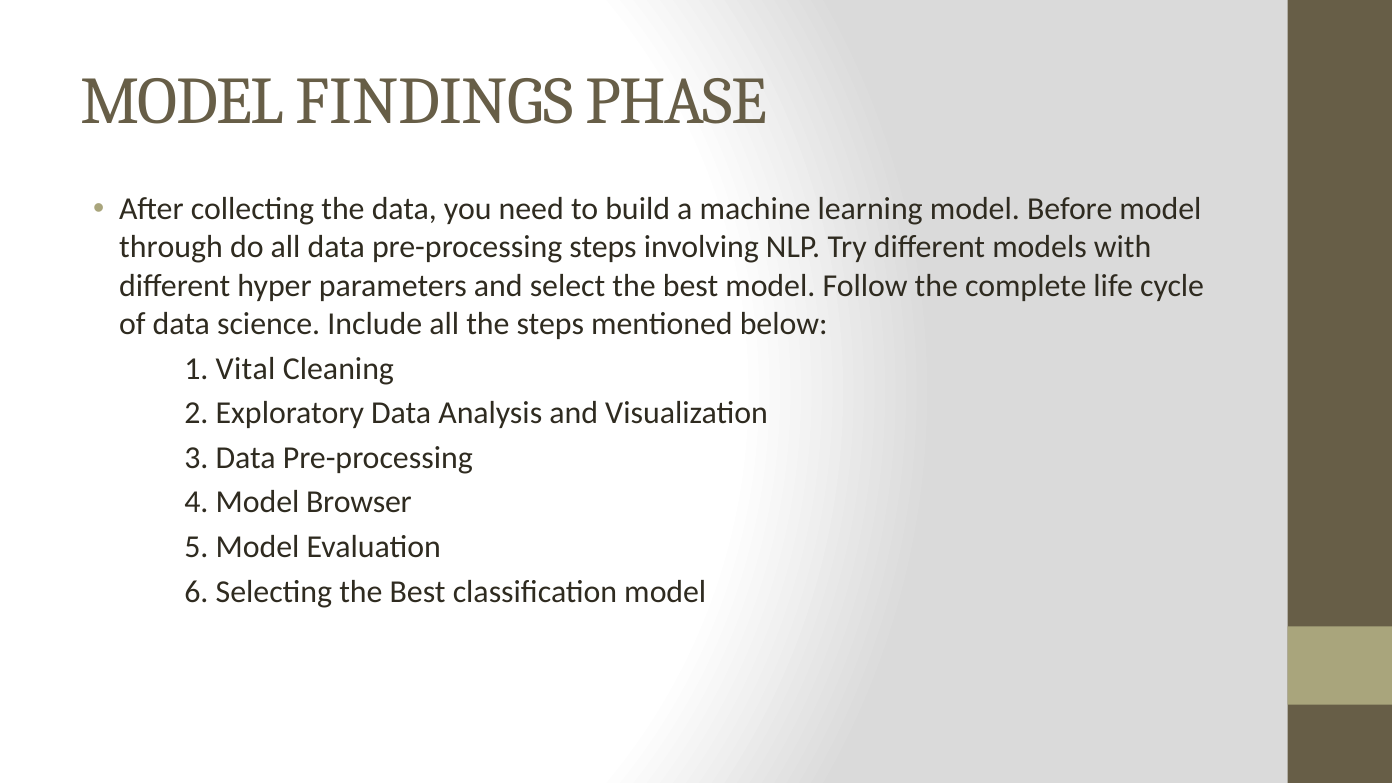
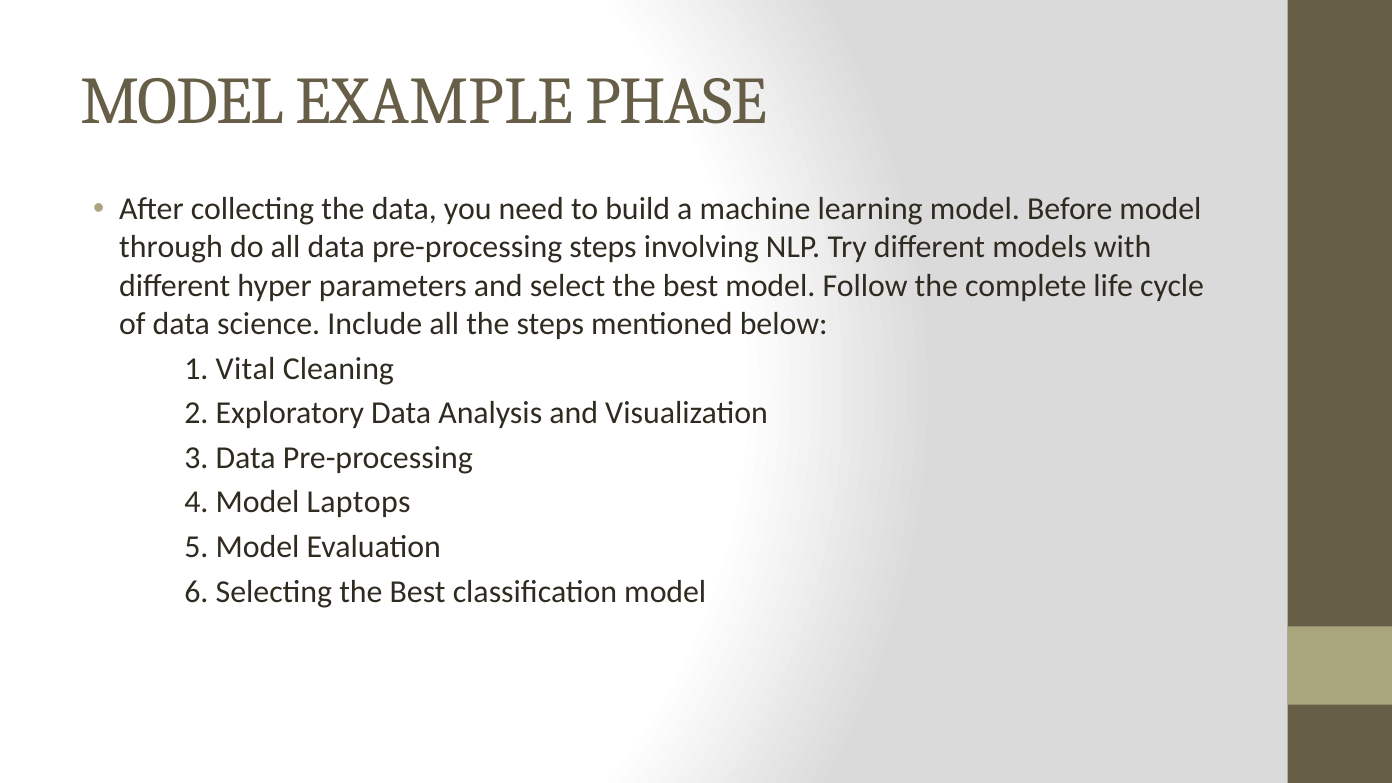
FINDINGS: FINDINGS -> EXAMPLE
Browser: Browser -> Laptops
